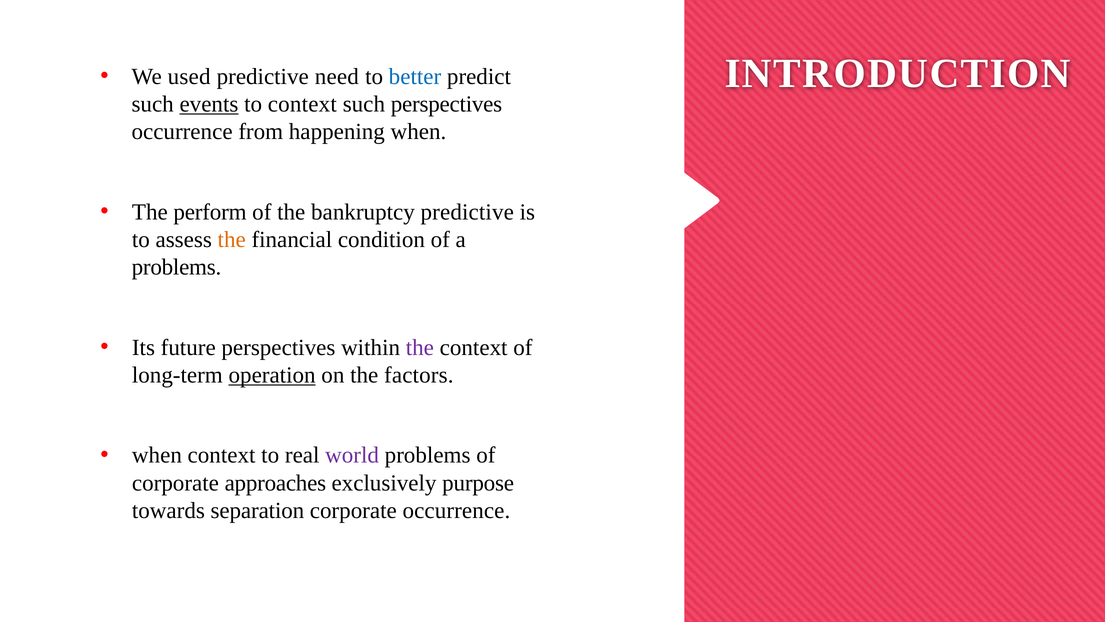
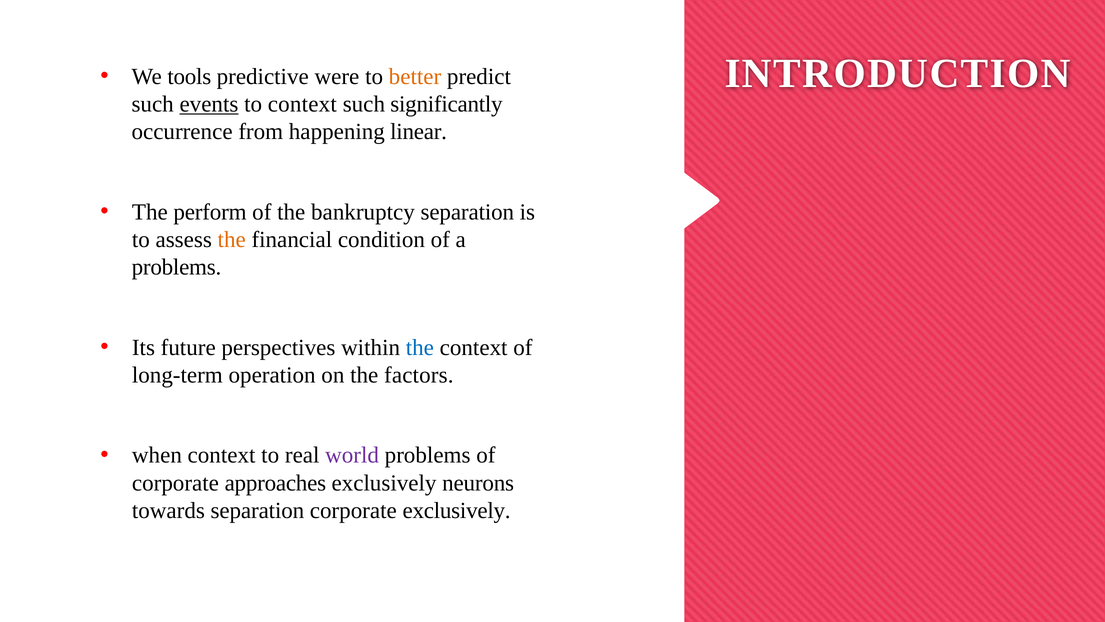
used: used -> tools
need: need -> were
better colour: blue -> orange
such perspectives: perspectives -> significantly
happening when: when -> linear
bankruptcy predictive: predictive -> separation
the at (420, 347) colour: purple -> blue
operation underline: present -> none
purpose: purpose -> neurons
corporate occurrence: occurrence -> exclusively
